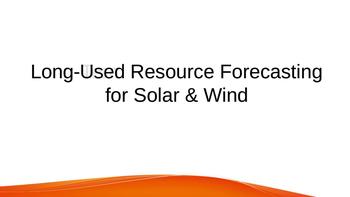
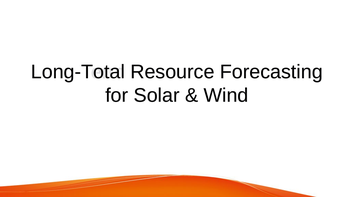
Long-Used: Long-Used -> Long-Total
